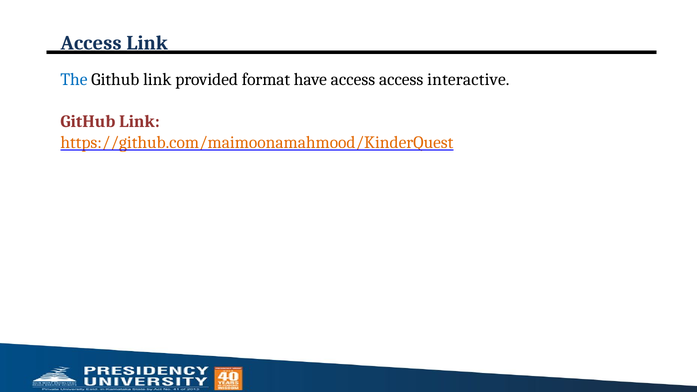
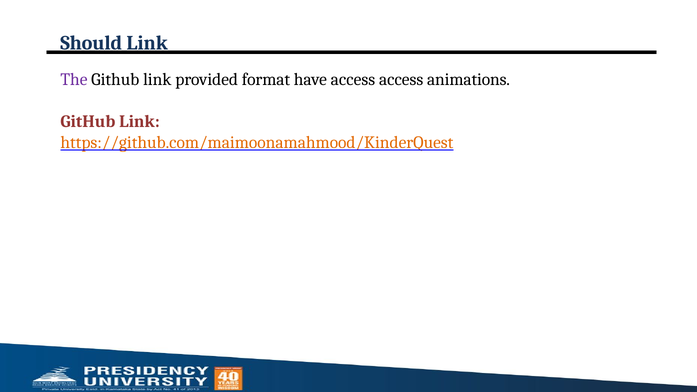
Access at (91, 43): Access -> Should
The colour: blue -> purple
interactive: interactive -> animations
